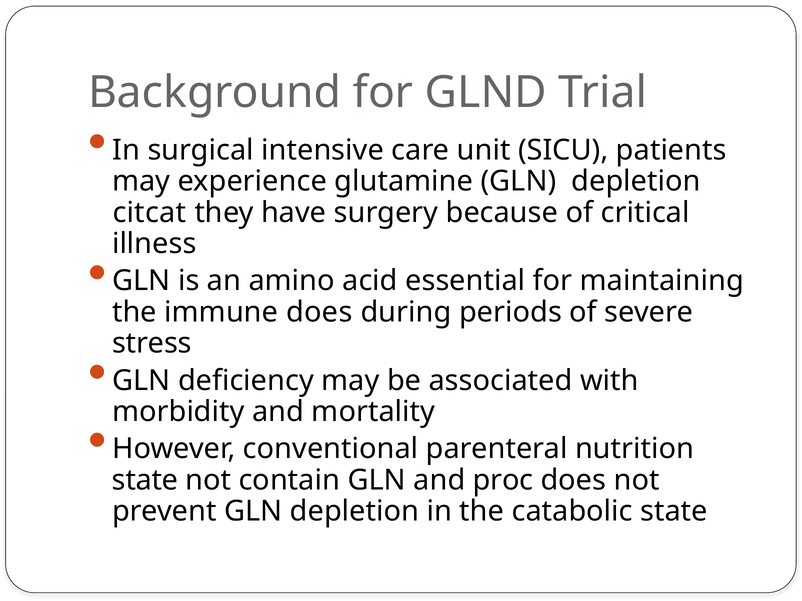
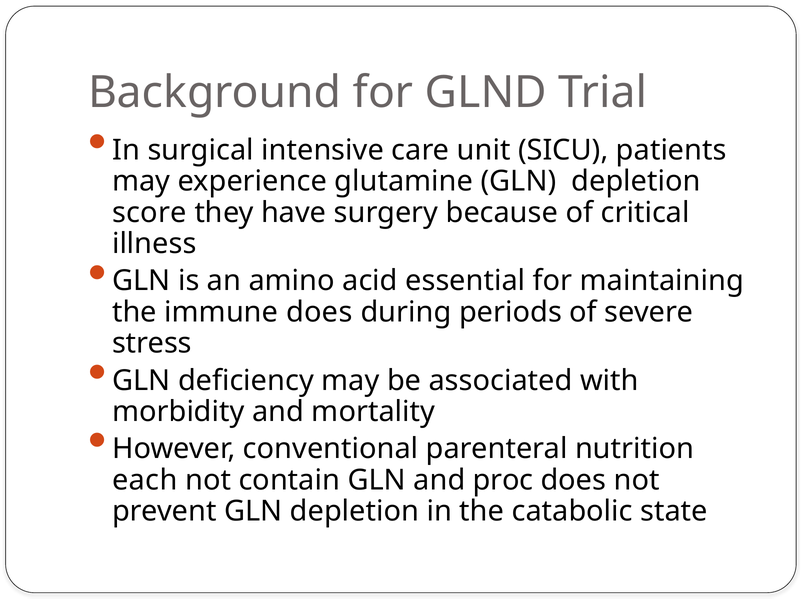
citcat: citcat -> score
state at (145, 480): state -> each
